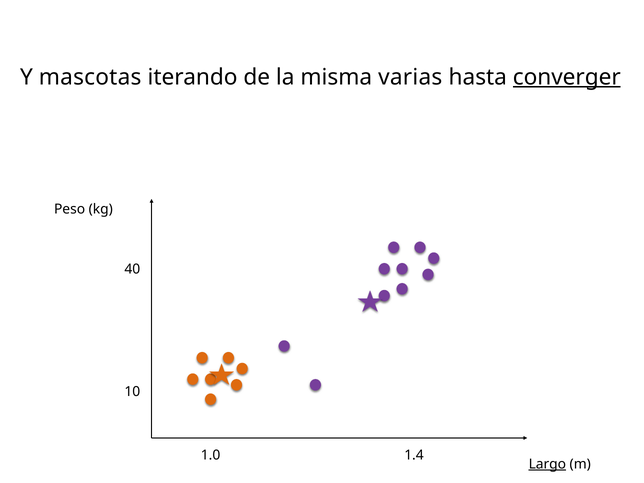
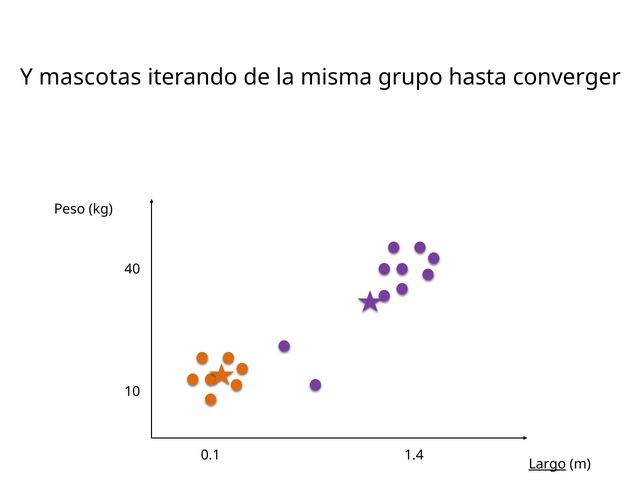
varias: varias -> grupo
converger underline: present -> none
1.0: 1.0 -> 0.1
